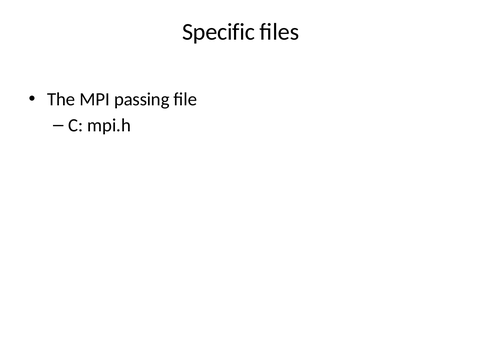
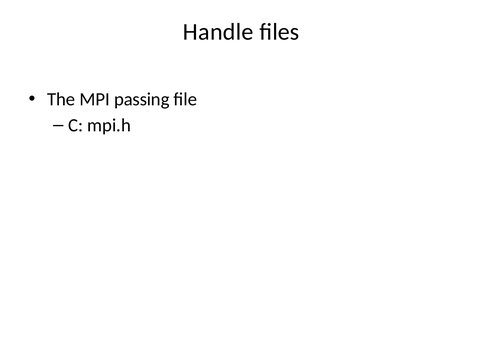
Specific: Specific -> Handle
